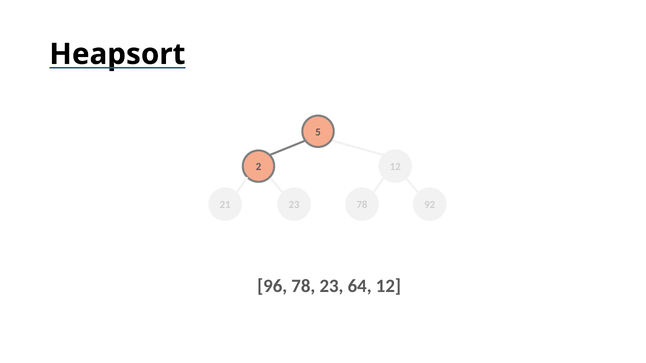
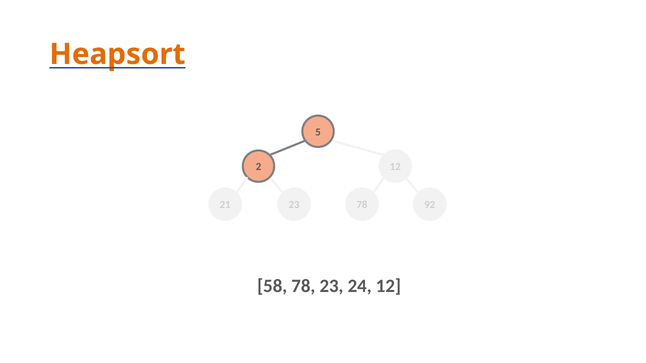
Heapsort colour: black -> orange
96: 96 -> 58
64: 64 -> 24
